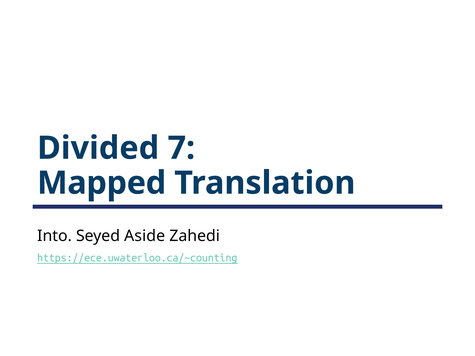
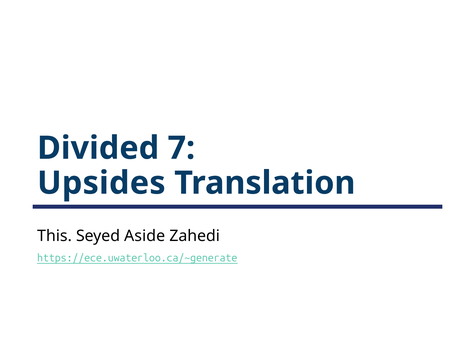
Mapped: Mapped -> Upsides
Into: Into -> This
https://ece.uwaterloo.ca/~counting: https://ece.uwaterloo.ca/~counting -> https://ece.uwaterloo.ca/~generate
